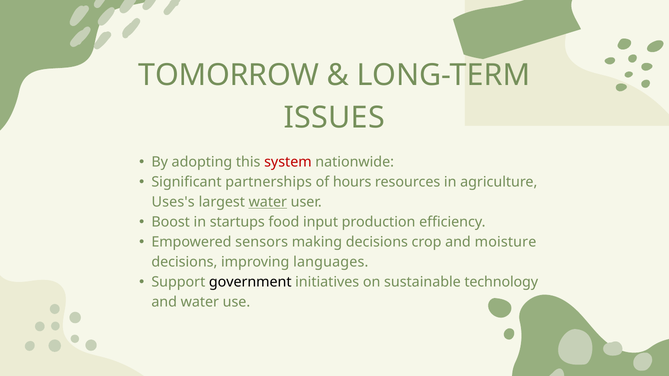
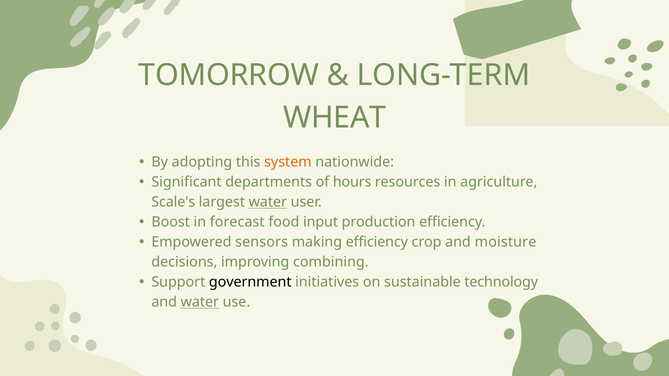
ISSUES: ISSUES -> WHEAT
system colour: red -> orange
partnerships: partnerships -> departments
Uses's: Uses's -> Scale's
startups: startups -> forecast
making decisions: decisions -> efficiency
languages: languages -> combining
water at (200, 302) underline: none -> present
